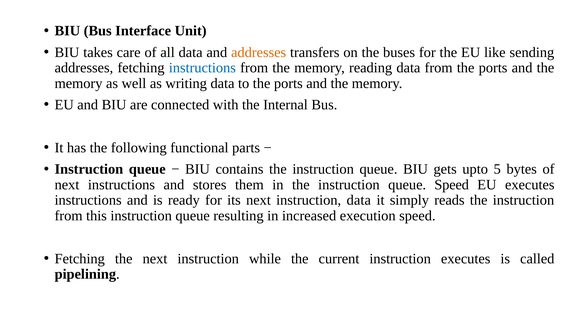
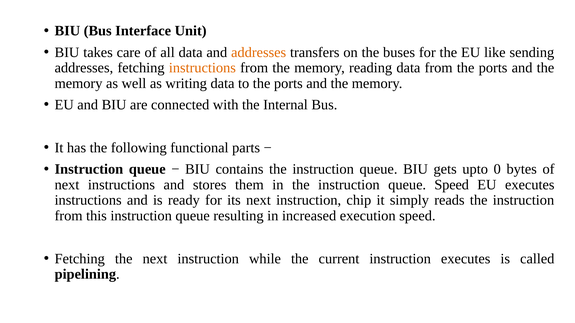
instructions at (202, 68) colour: blue -> orange
5: 5 -> 0
instruction data: data -> chip
